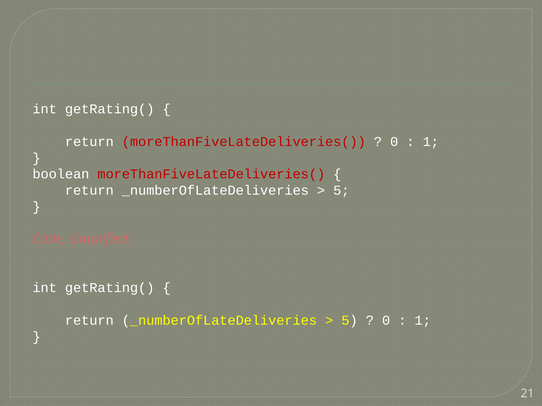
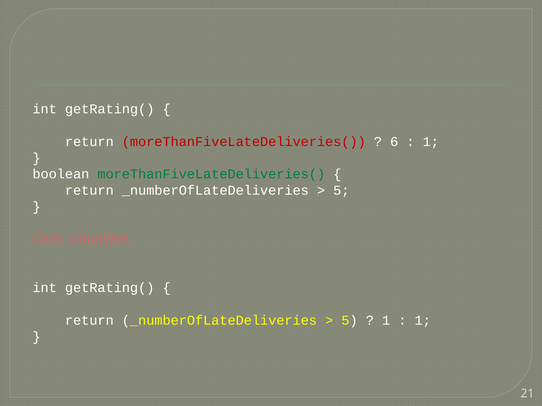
0 at (394, 142): 0 -> 6
moreThanFiveLateDeliveries( at (211, 174) colour: red -> green
0 at (386, 321): 0 -> 1
